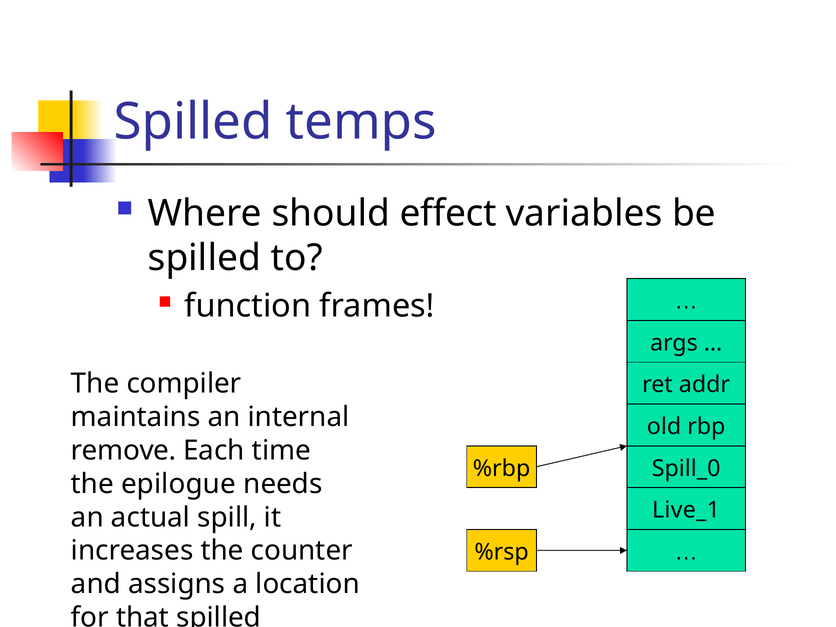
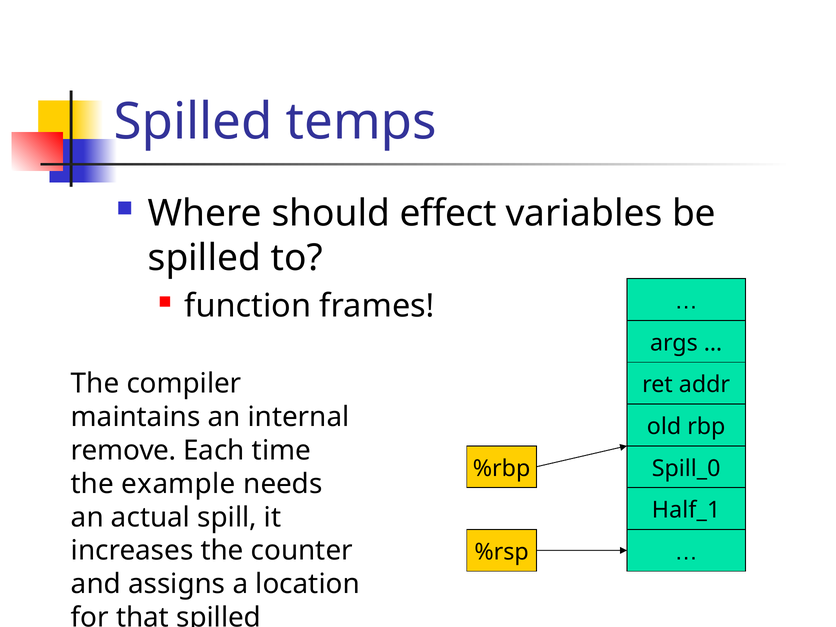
epilogue: epilogue -> example
Live_1: Live_1 -> Half_1
